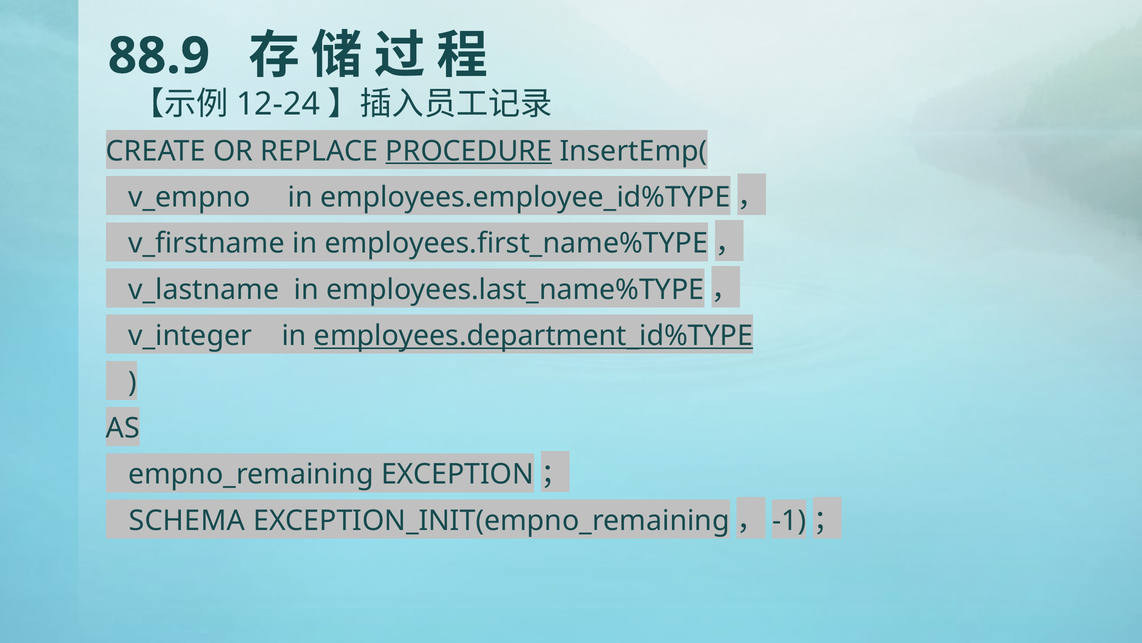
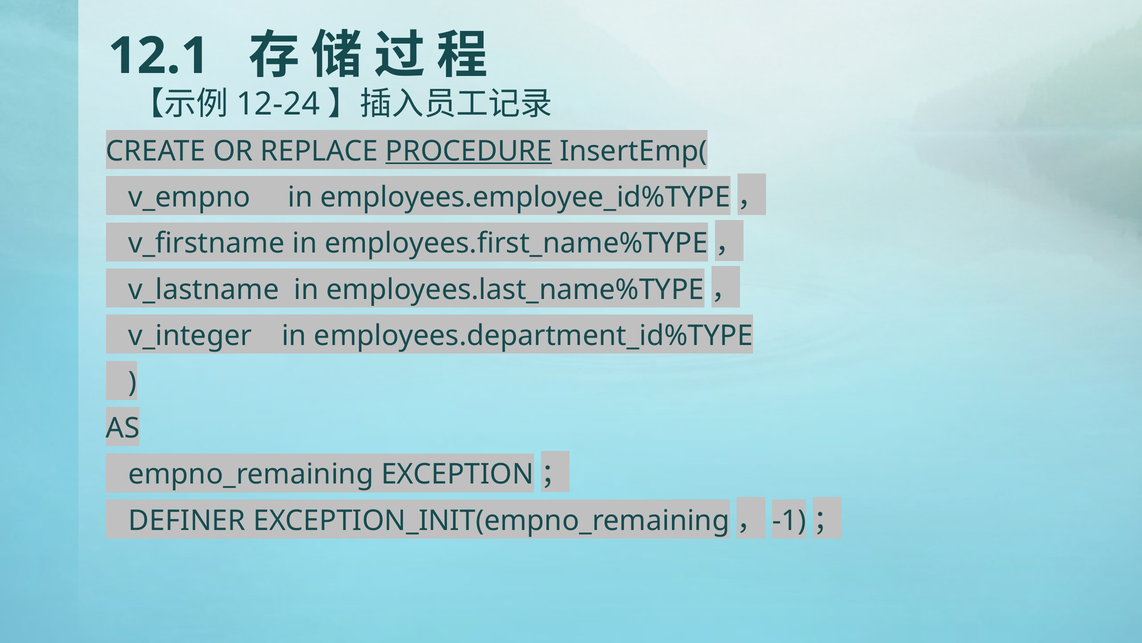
88.9: 88.9 -> 12.1
employees.department_id%TYPE underline: present -> none
SCHEMA: SCHEMA -> DEFINER
